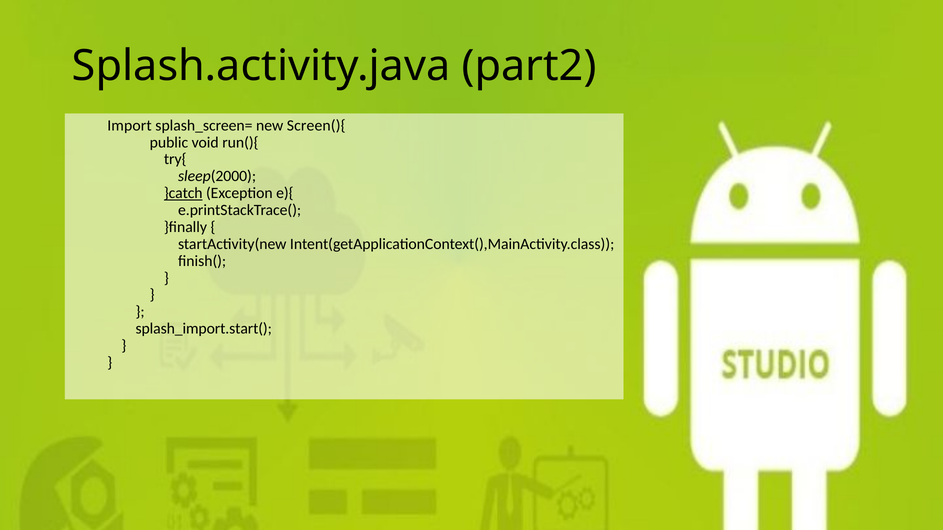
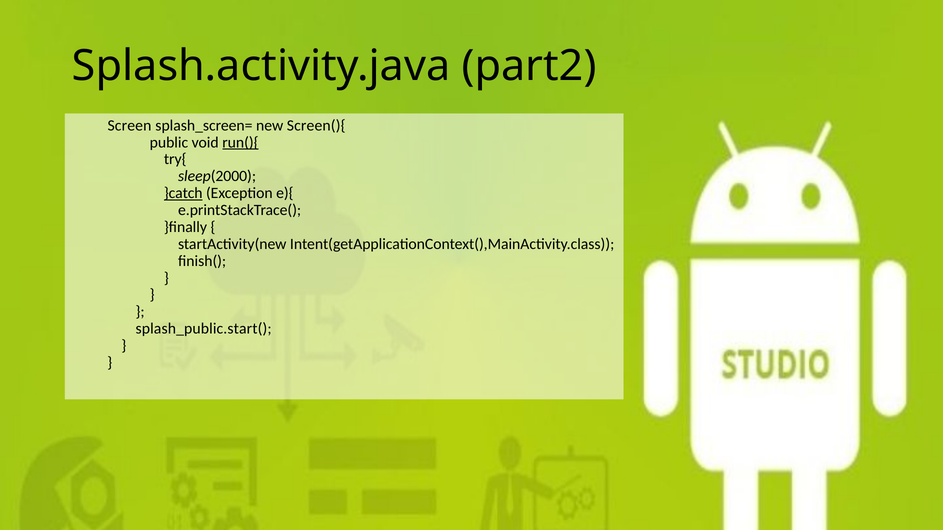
Import: Import -> Screen
run(){ underline: none -> present
splash_import.start(: splash_import.start( -> splash_public.start(
